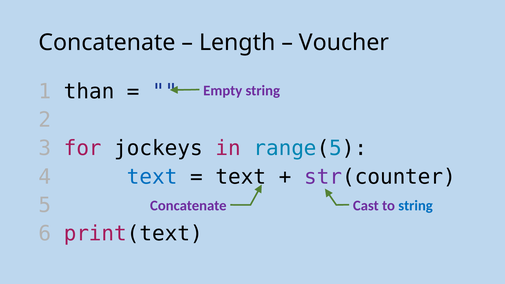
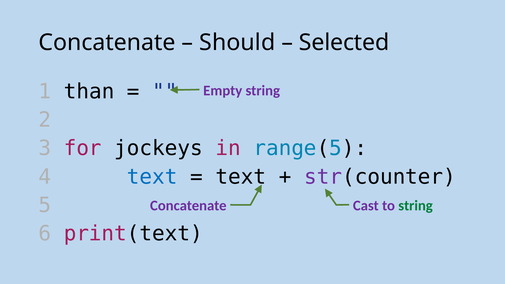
Length: Length -> Should
Voucher: Voucher -> Selected
string at (416, 206) colour: blue -> green
